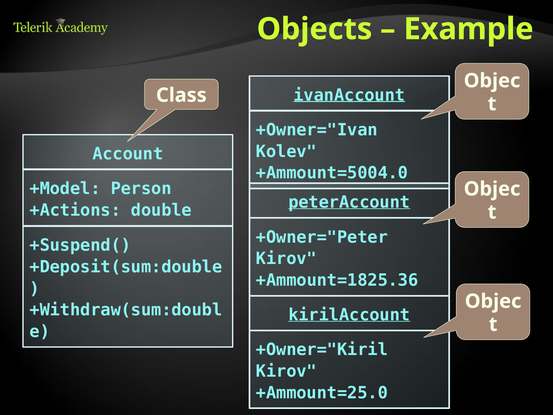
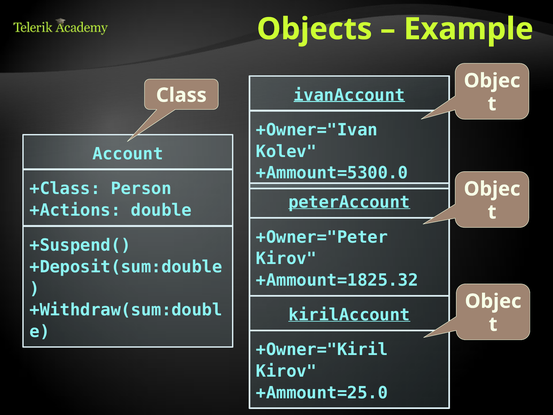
+Ammount=5004.0: +Ammount=5004.0 -> +Ammount=5300.0
+Model: +Model -> +Class
+Ammount=1825.36: +Ammount=1825.36 -> +Ammount=1825.32
